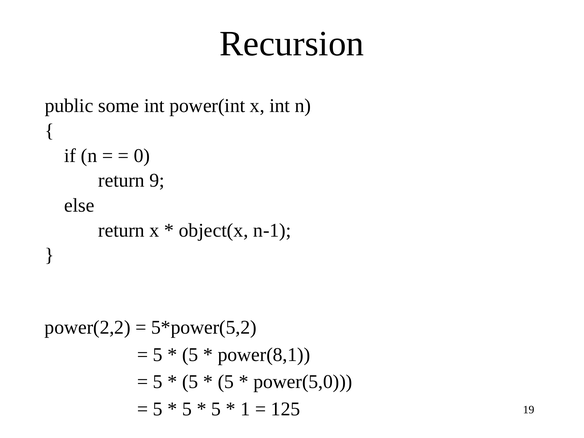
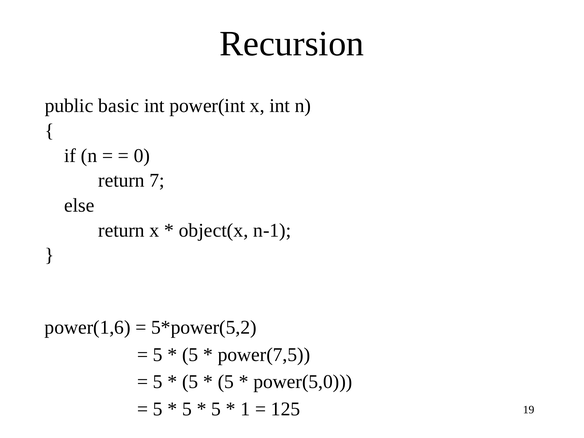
some: some -> basic
9: 9 -> 7
power(2,2: power(2,2 -> power(1,6
power(8,1: power(8,1 -> power(7,5
